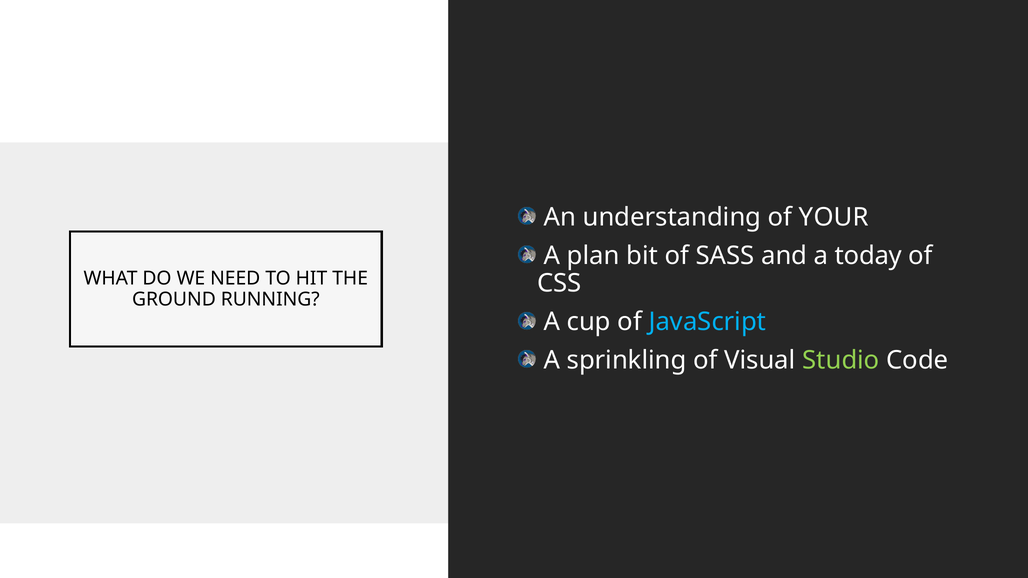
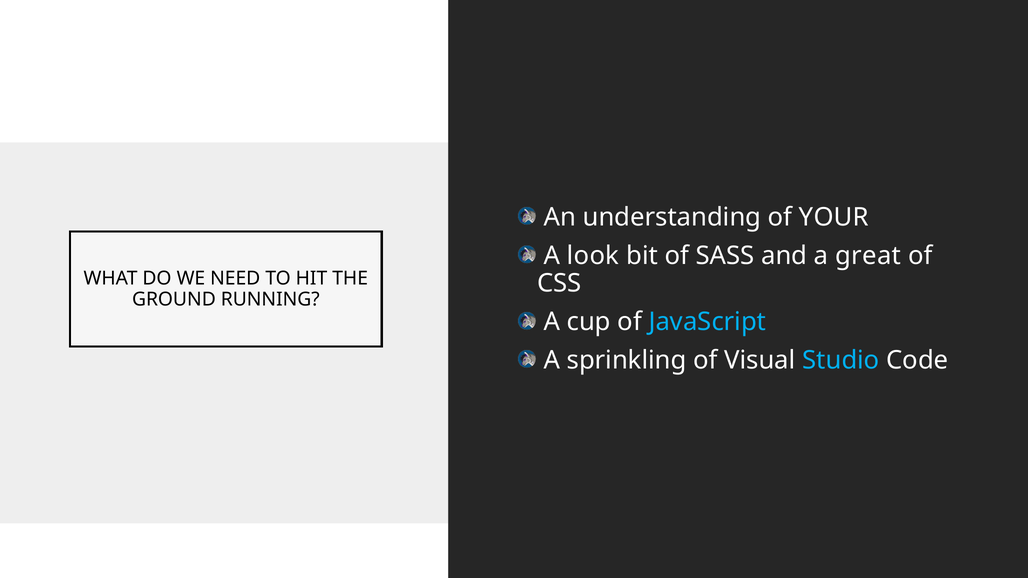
plan: plan -> look
today: today -> great
Studio colour: light green -> light blue
